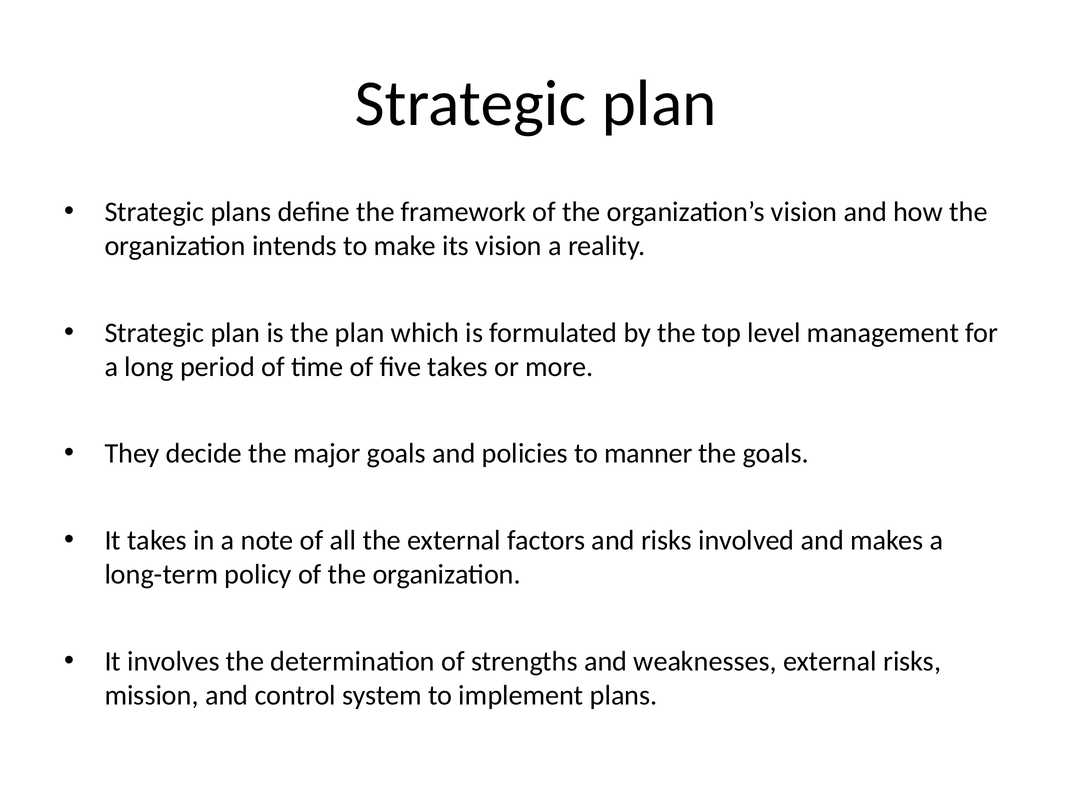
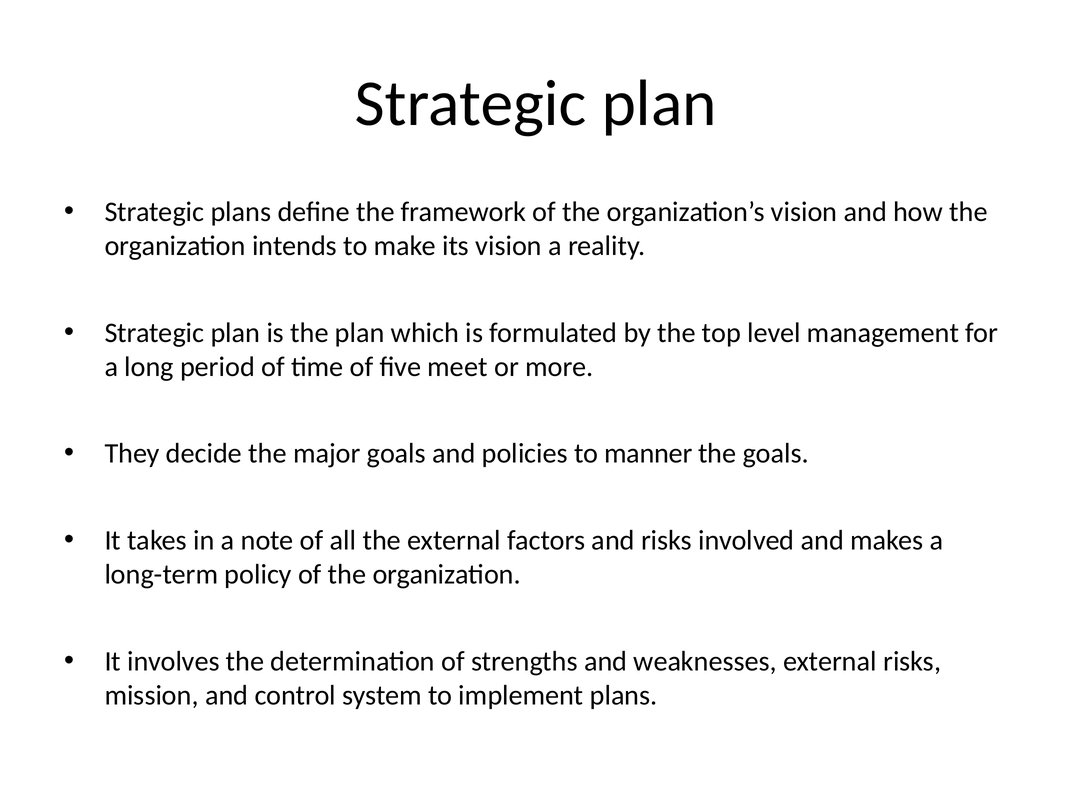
five takes: takes -> meet
